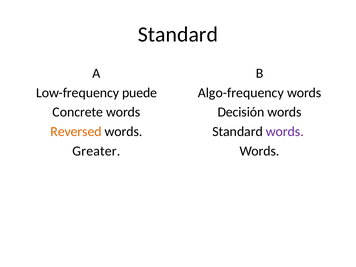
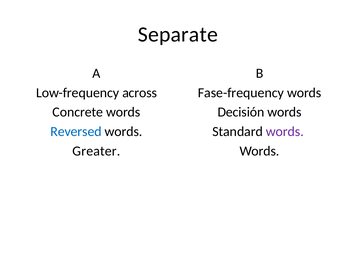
Standard at (178, 34): Standard -> Separate
puede: puede -> across
Algo-frequency: Algo-frequency -> Fase-frequency
Reversed colour: orange -> blue
